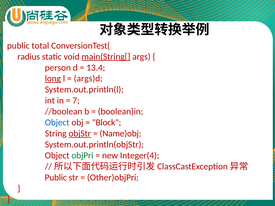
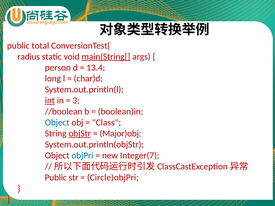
long underline: present -> none
args)d: args)d -> char)d
int underline: none -> present
7: 7 -> 3
Block: Block -> Class
Name)obj: Name)obj -> Major)obj
objPri colour: green -> blue
Integer(4: Integer(4 -> Integer(7
Other)objPri: Other)objPri -> Circle)objPri
